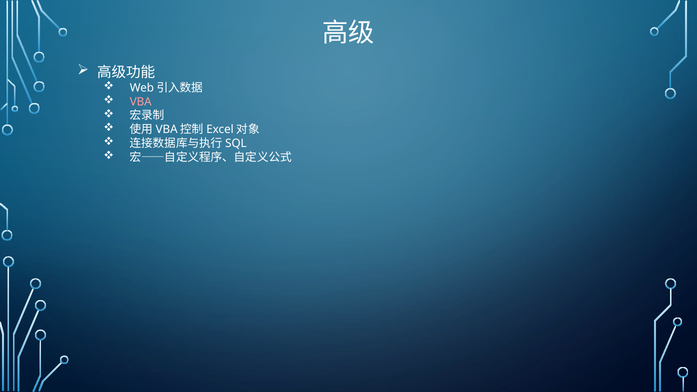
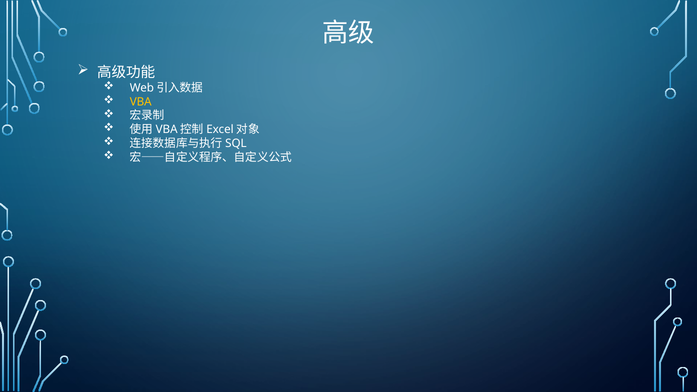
VBA colour: pink -> yellow
